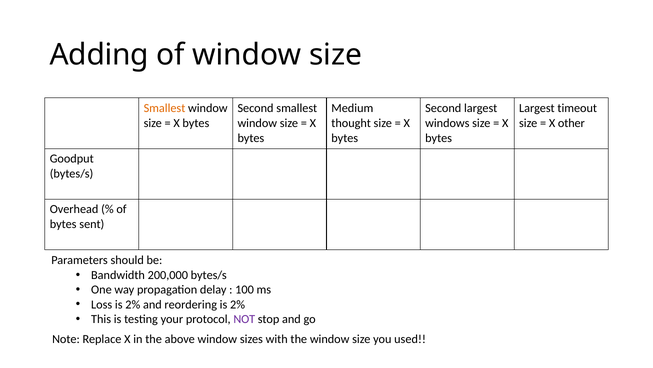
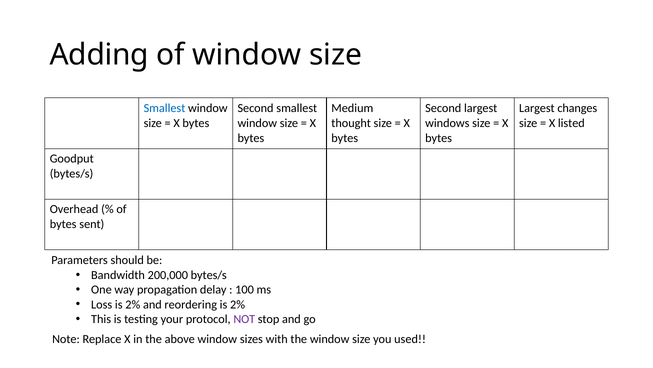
Smallest at (164, 108) colour: orange -> blue
timeout: timeout -> changes
other: other -> listed
